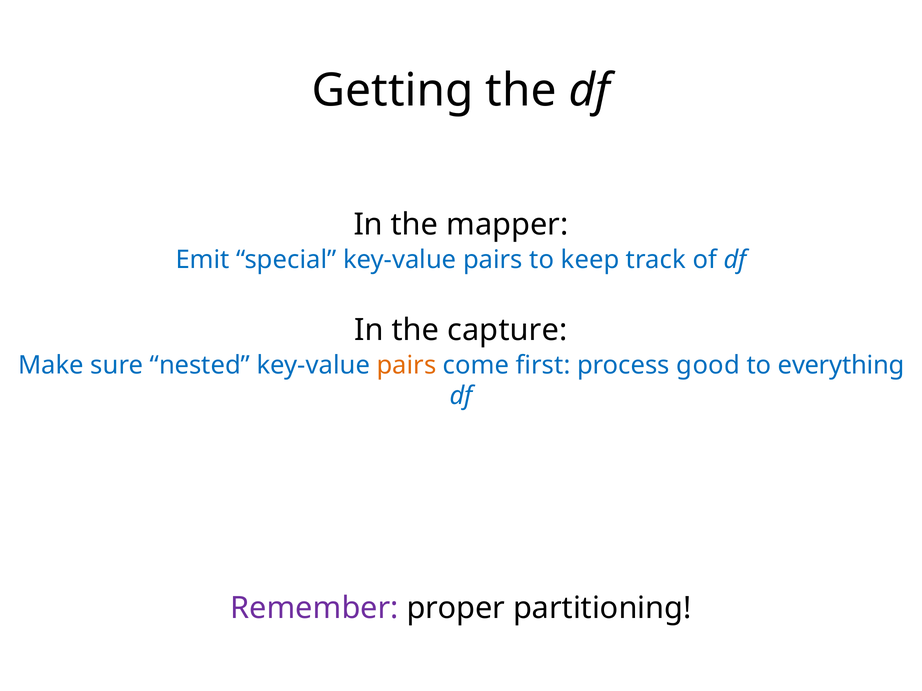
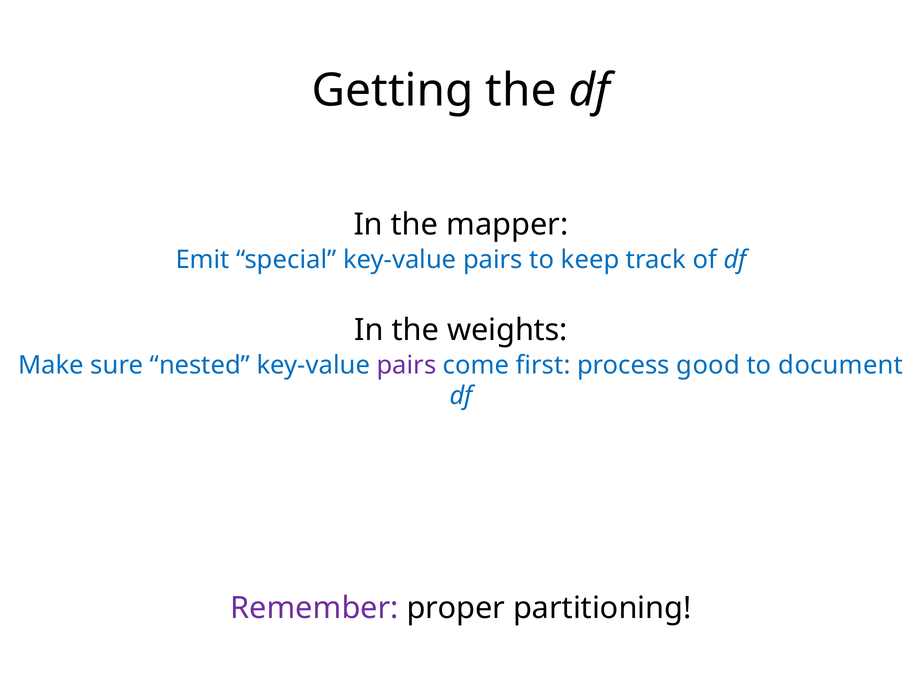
capture: capture -> weights
pairs at (406, 365) colour: orange -> purple
everything: everything -> document
